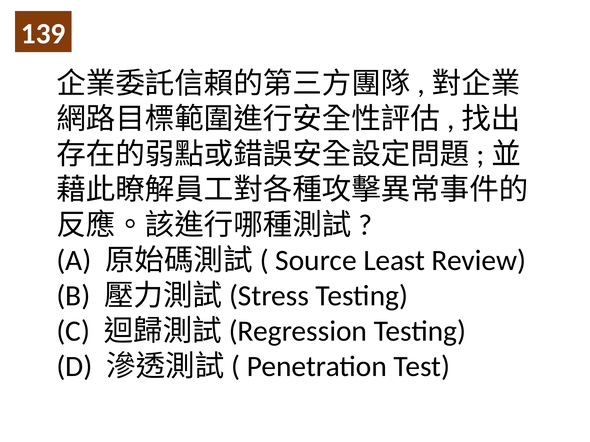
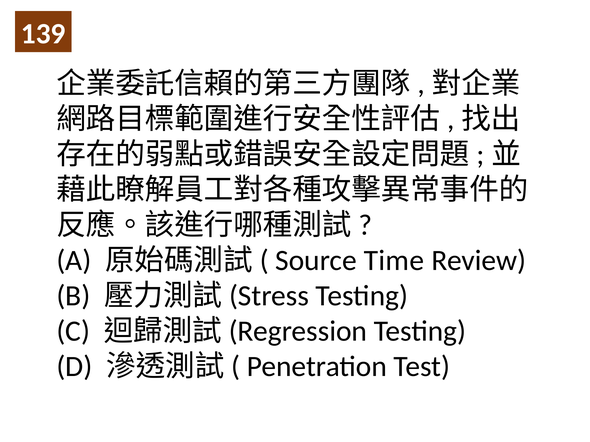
Least: Least -> Time
